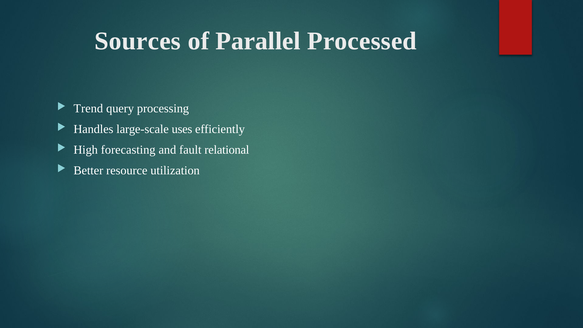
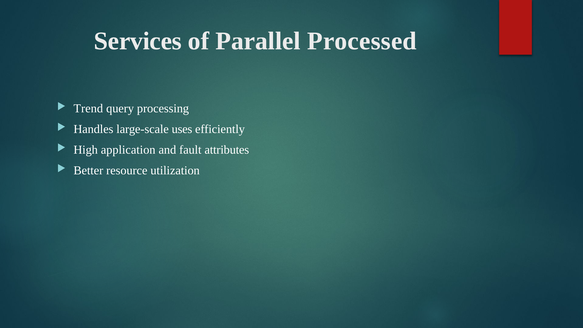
Sources: Sources -> Services
forecasting: forecasting -> application
relational: relational -> attributes
